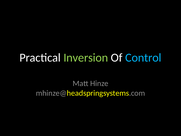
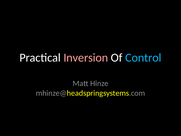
Inversion colour: light green -> pink
